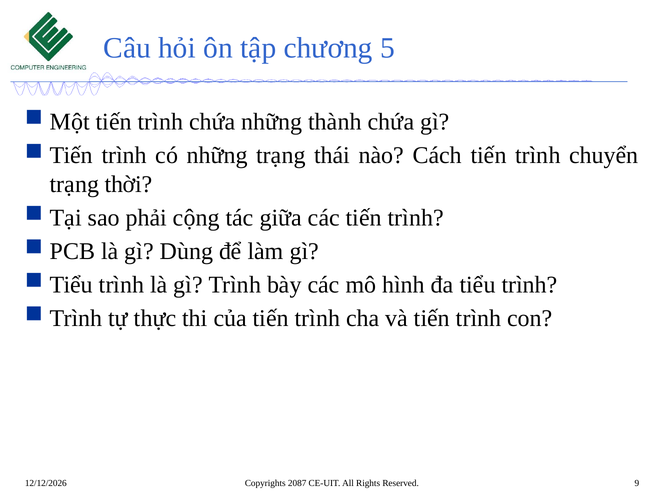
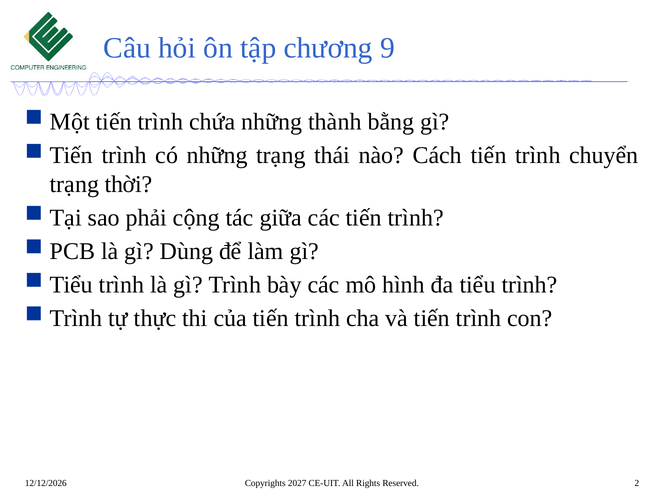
5: 5 -> 9
thành chứa: chứa -> bằng
2087: 2087 -> 2027
9: 9 -> 2
